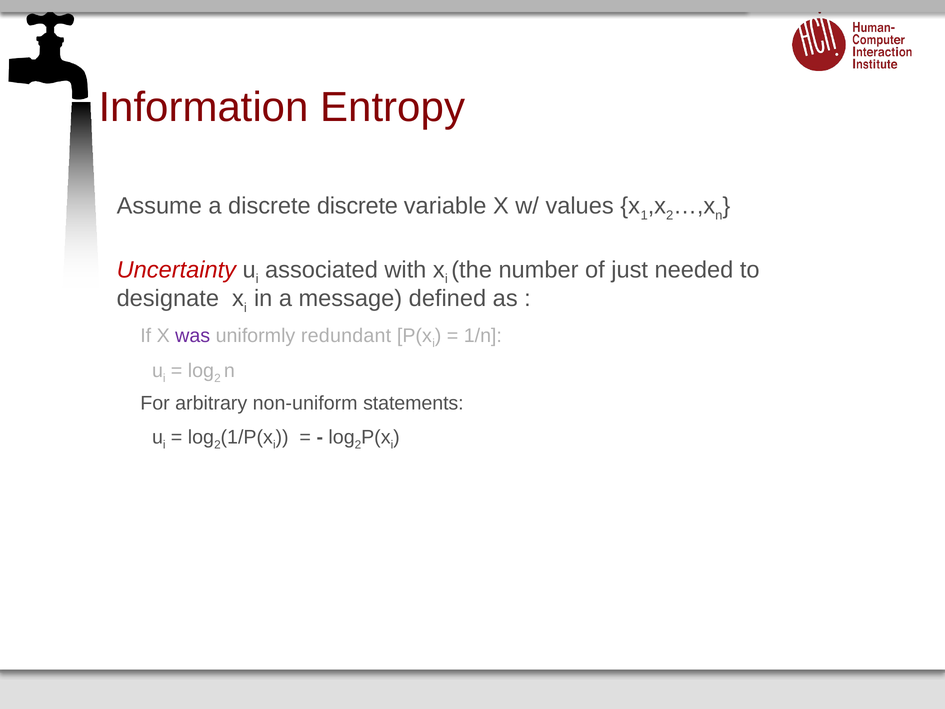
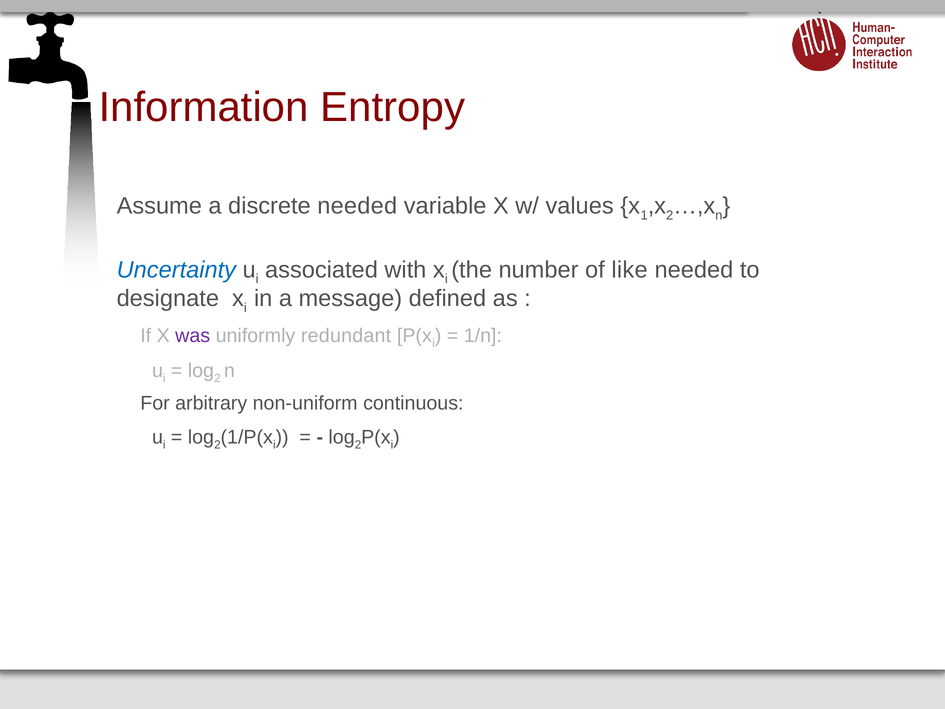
discrete discrete: discrete -> needed
Uncertainty colour: red -> blue
just: just -> like
statements: statements -> continuous
